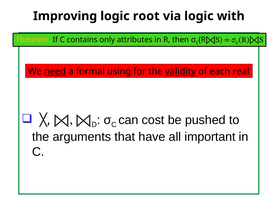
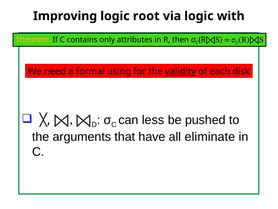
need underline: present -> none
real: real -> disk
cost: cost -> less
important: important -> eliminate
